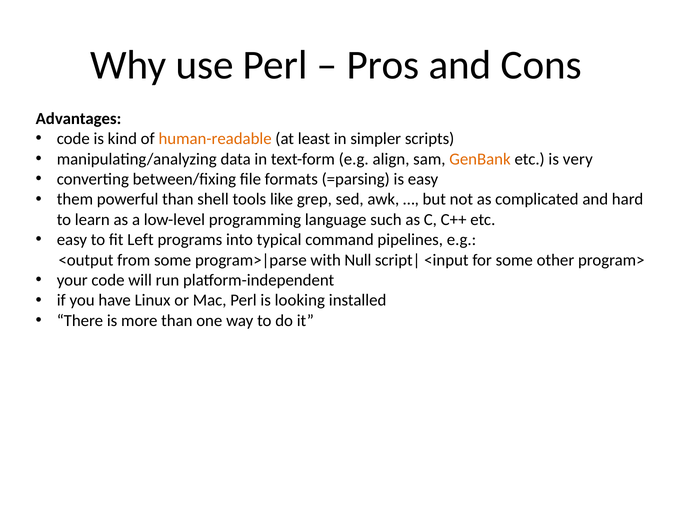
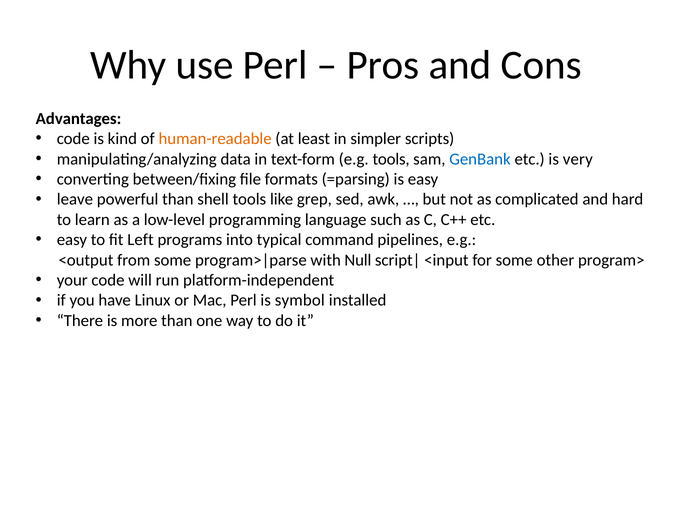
e.g align: align -> tools
GenBank colour: orange -> blue
them: them -> leave
looking: looking -> symbol
